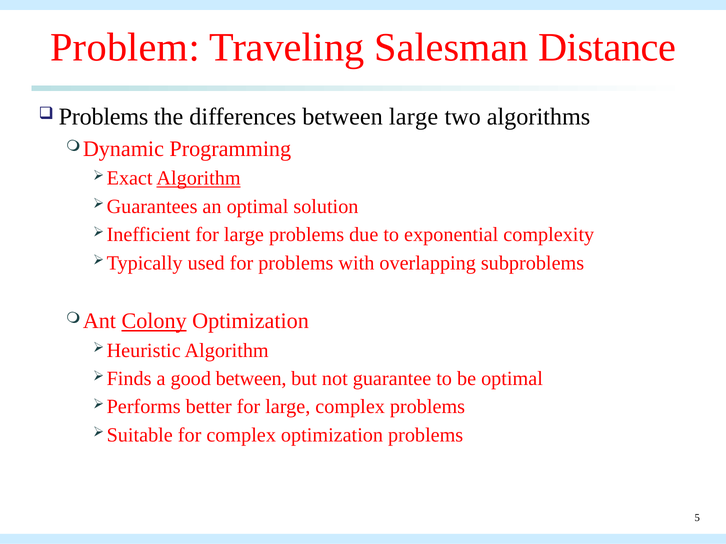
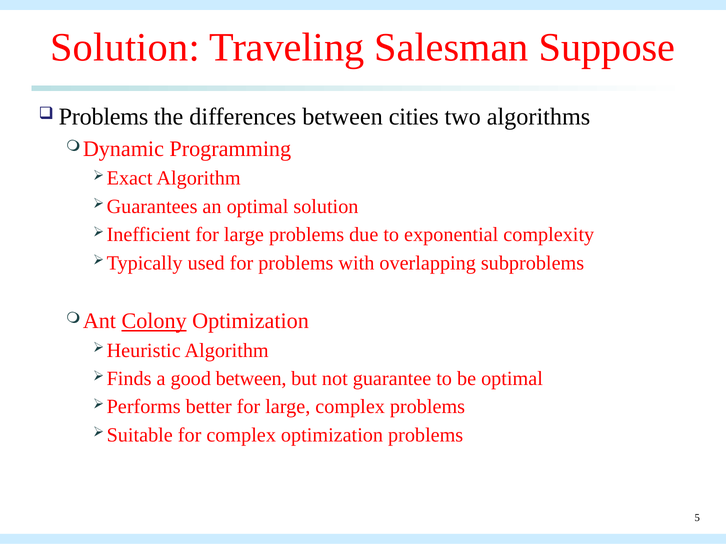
Problem at (125, 48): Problem -> Solution
Distance: Distance -> Suppose
between large: large -> cities
Algorithm at (199, 178) underline: present -> none
